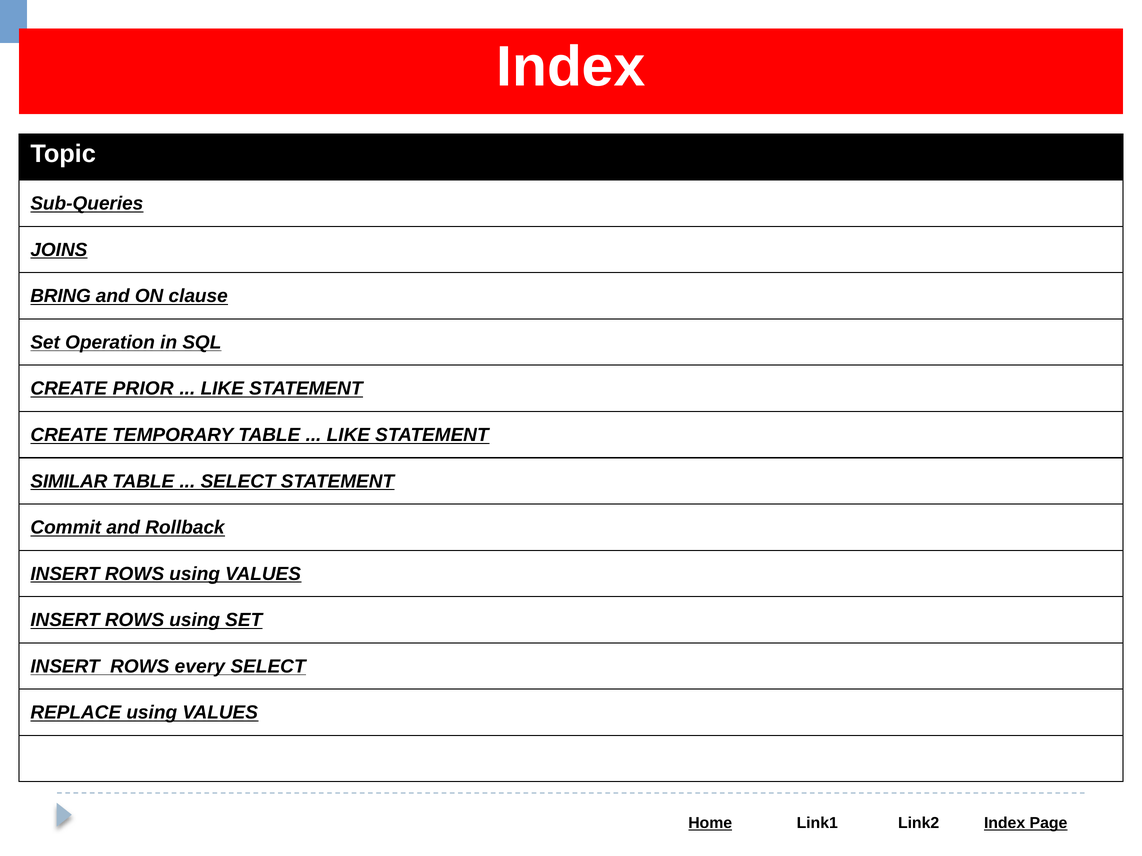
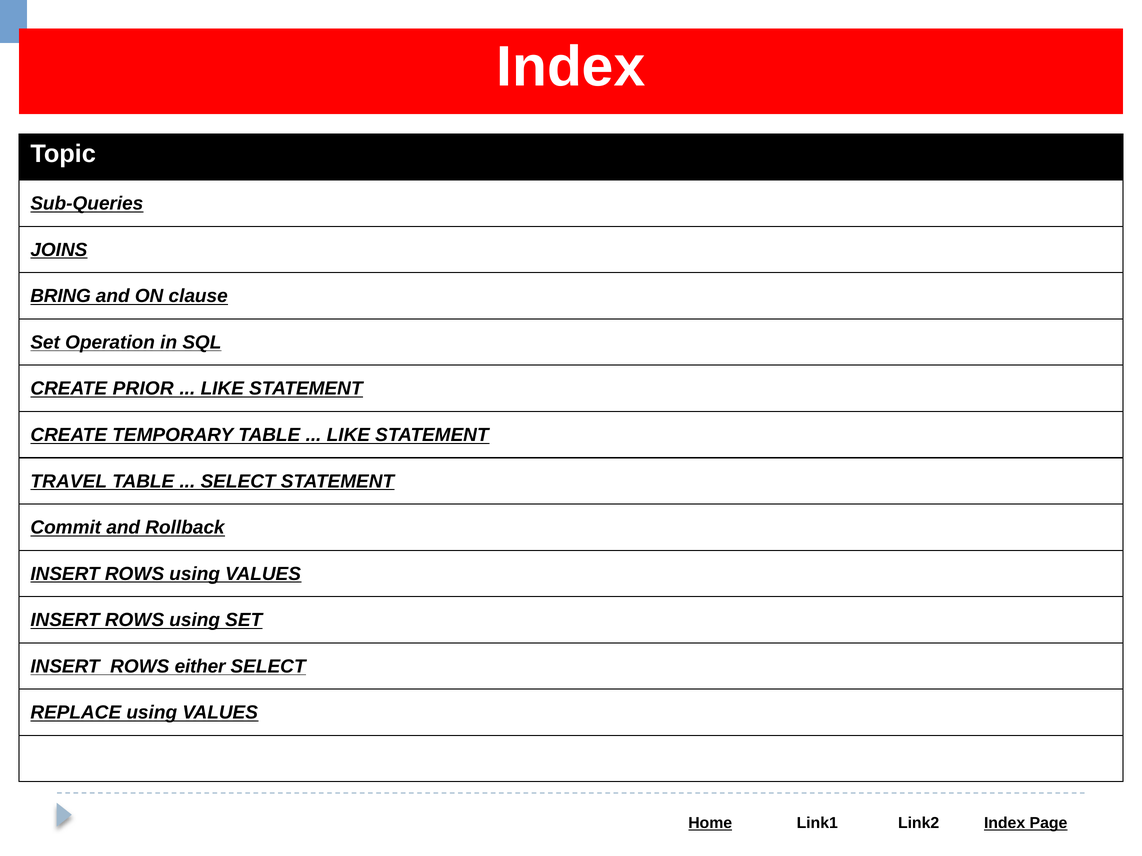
SIMILAR: SIMILAR -> TRAVEL
every: every -> either
